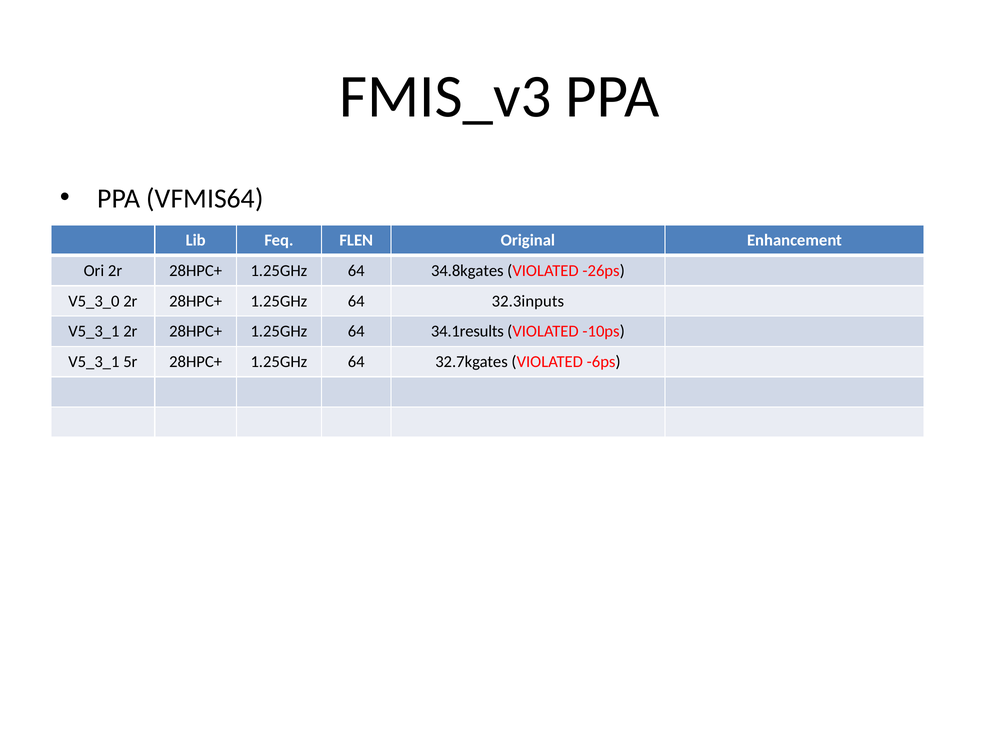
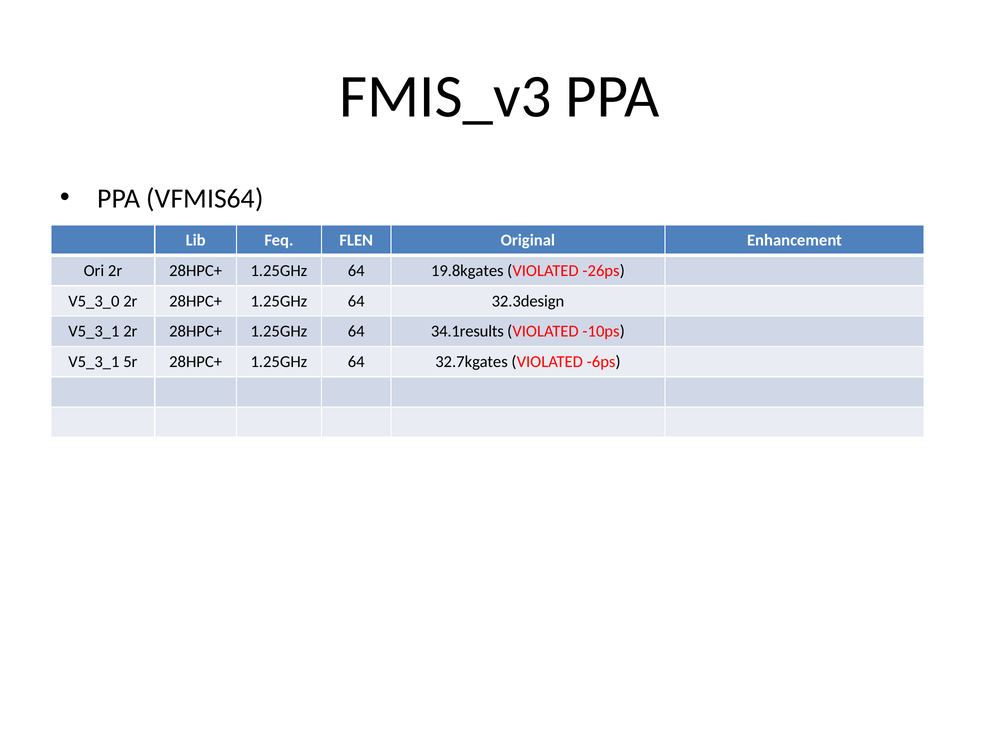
34.8kgates: 34.8kgates -> 19.8kgates
32.3inputs: 32.3inputs -> 32.3design
